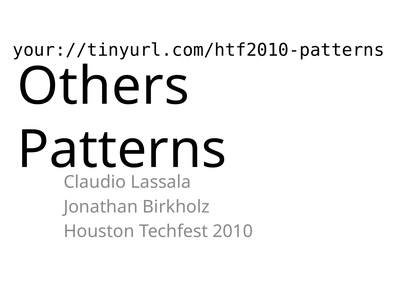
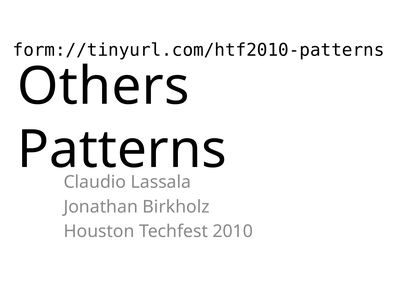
your://tinyurl.com/htf2010-patterns: your://tinyurl.com/htf2010-patterns -> form://tinyurl.com/htf2010-patterns
